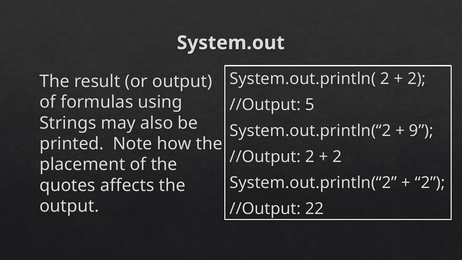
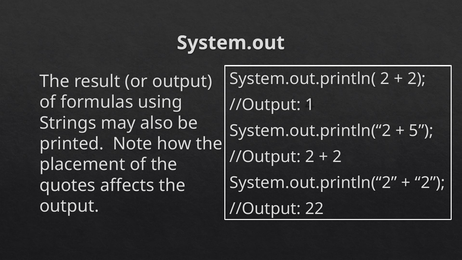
5: 5 -> 1
9: 9 -> 5
